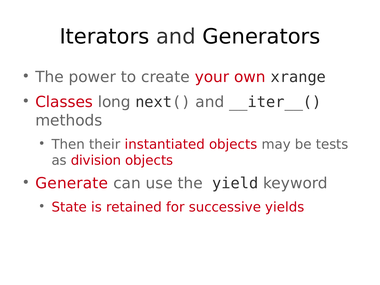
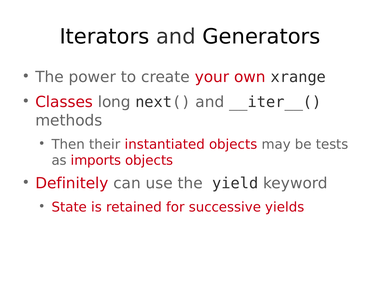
division: division -> imports
Generate: Generate -> Definitely
